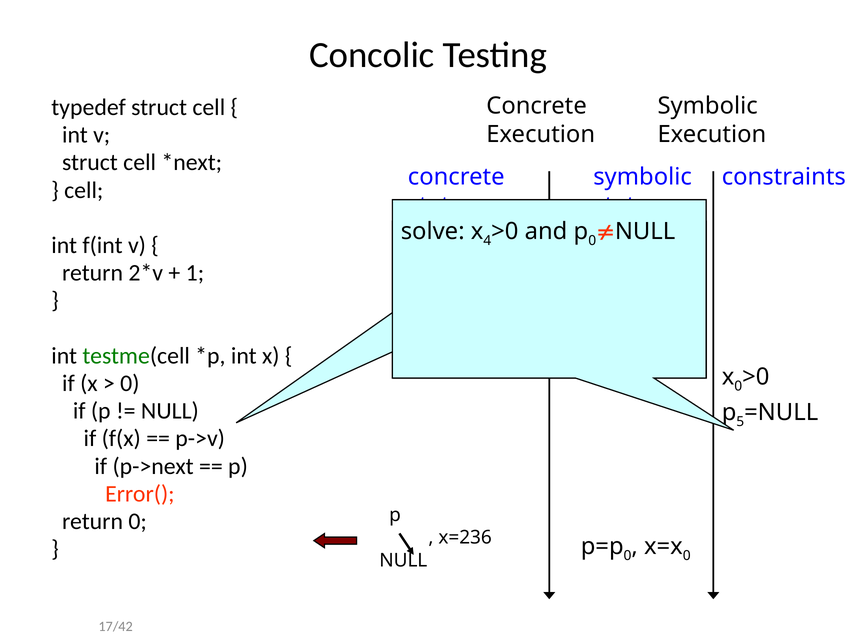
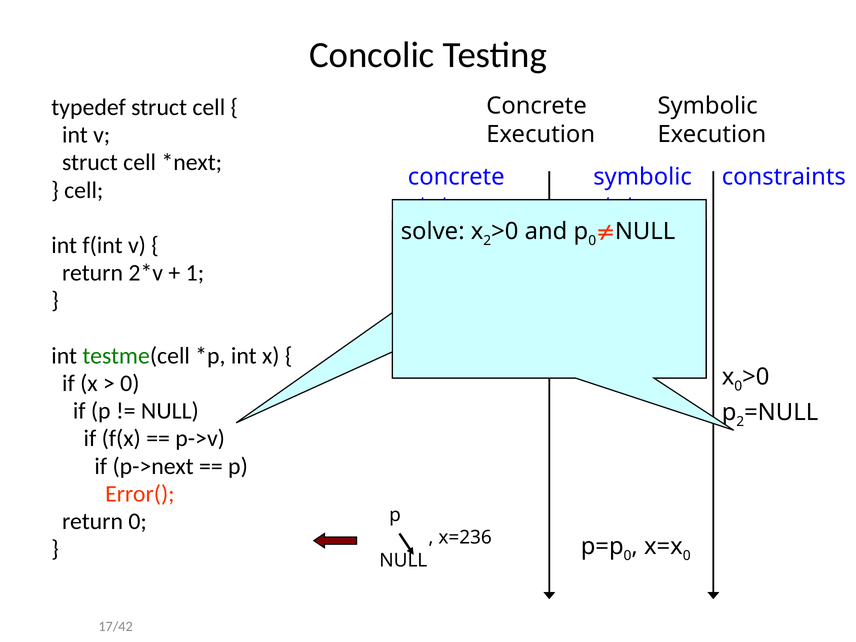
x 4: 4 -> 2
5 at (740, 422): 5 -> 2
